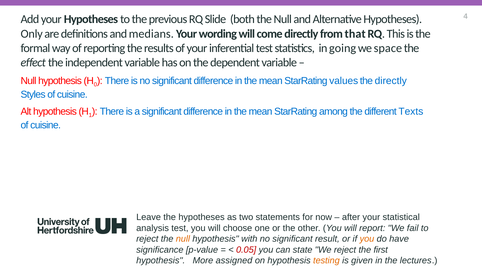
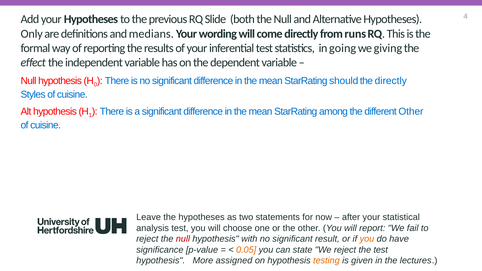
that: that -> runs
space: space -> giving
values: values -> should
different Texts: Texts -> Other
null at (183, 239) colour: orange -> red
0.05 colour: red -> orange
the first: first -> test
